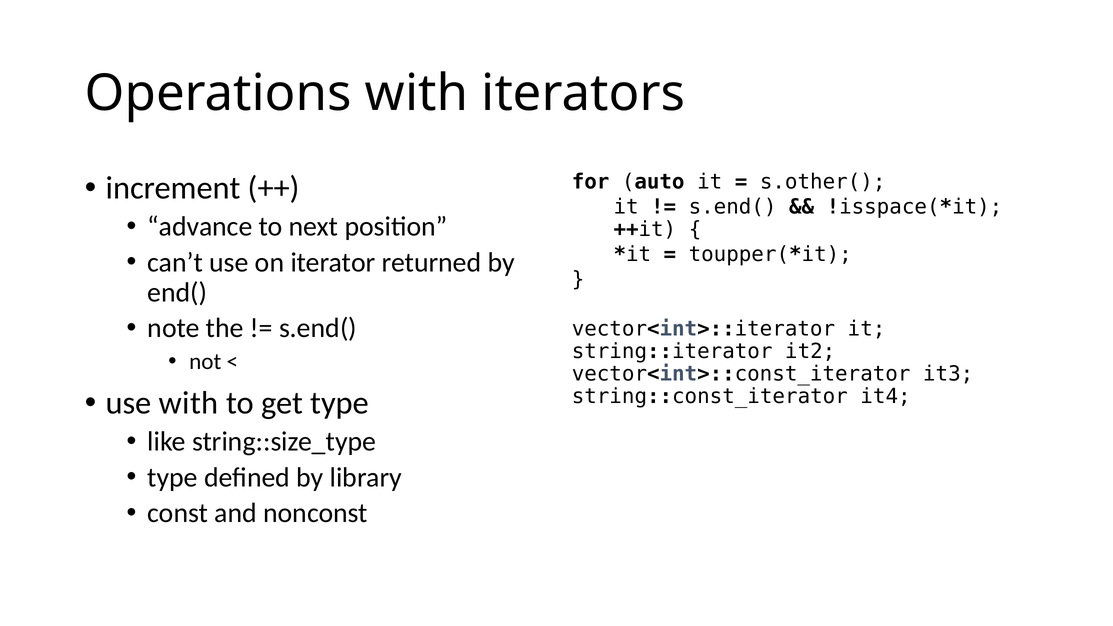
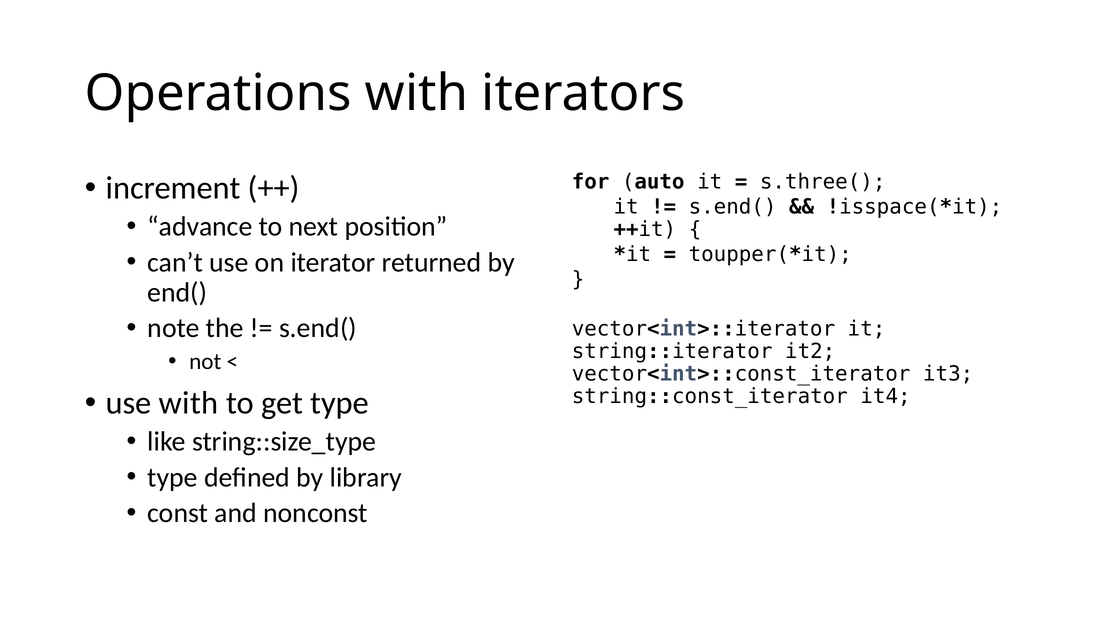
s.other(: s.other( -> s.three(
